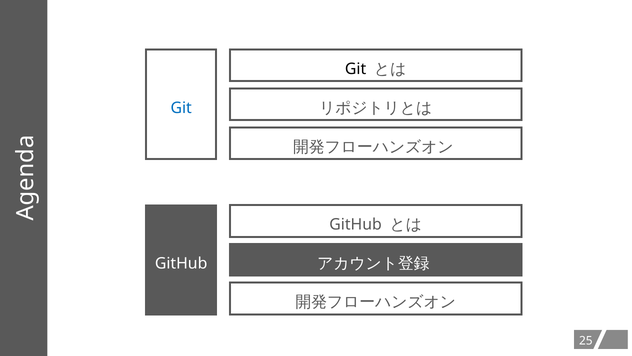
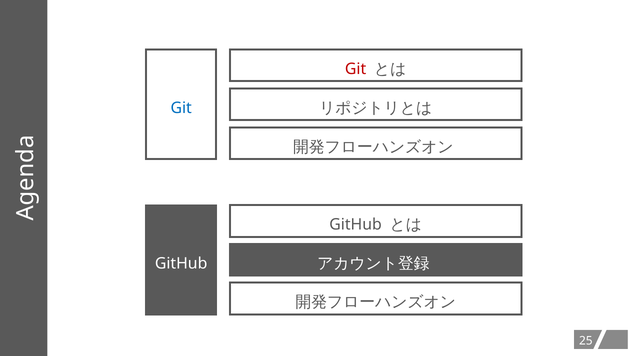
Git at (356, 69) colour: black -> red
